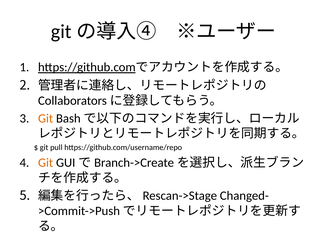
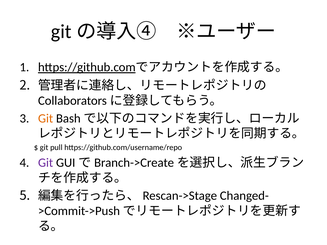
Git at (46, 163) colour: orange -> purple
